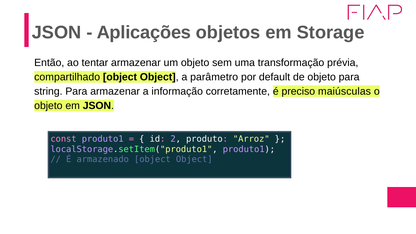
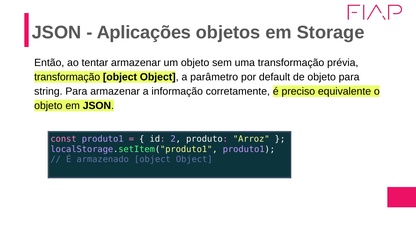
compartilhado at (67, 77): compartilhado -> transformação
maiúsculas: maiúsculas -> equivalente
